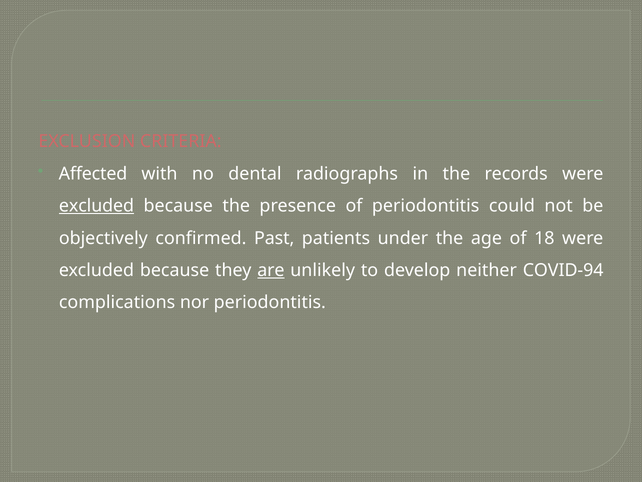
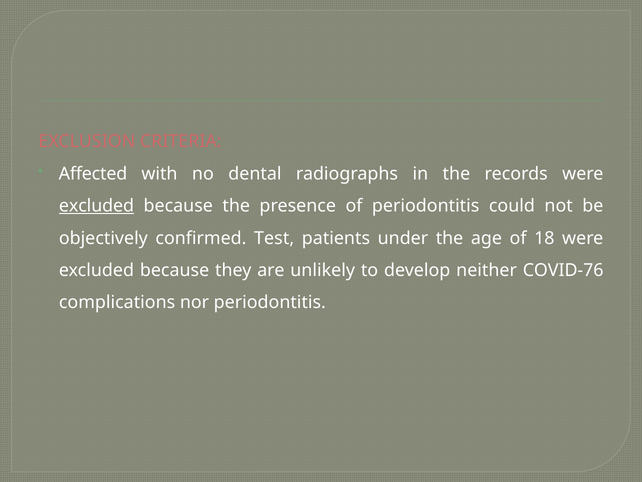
Past: Past -> Test
are underline: present -> none
COVID-94: COVID-94 -> COVID-76
